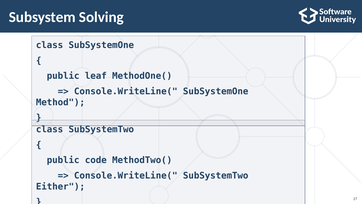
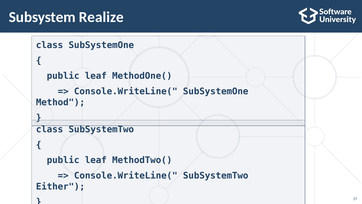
Solving: Solving -> Realize
code at (96, 160): code -> leaf
